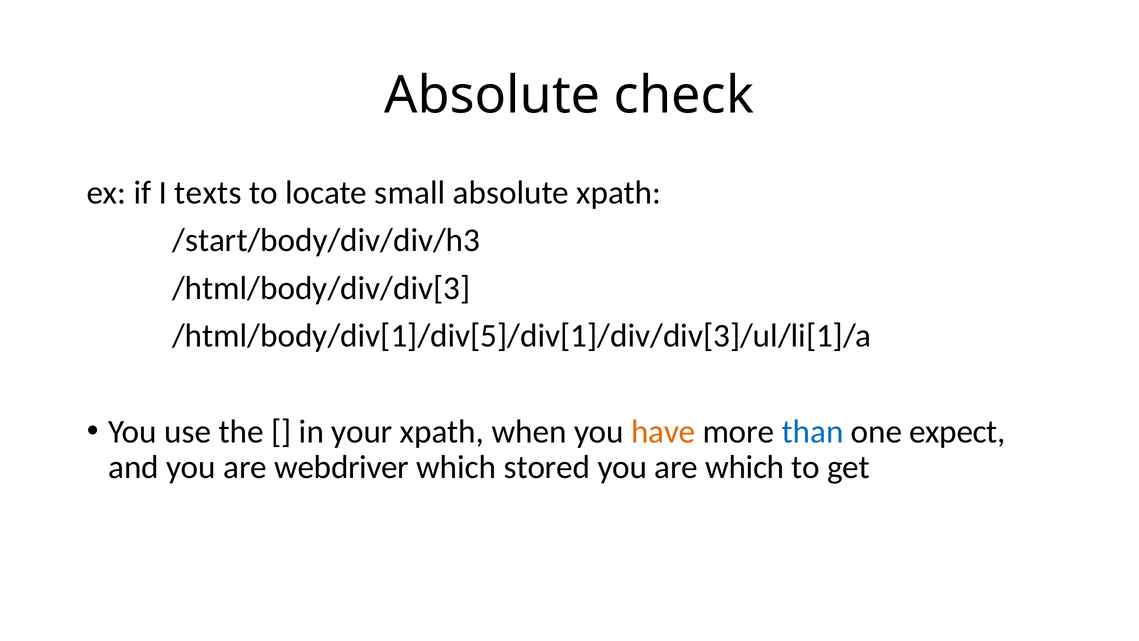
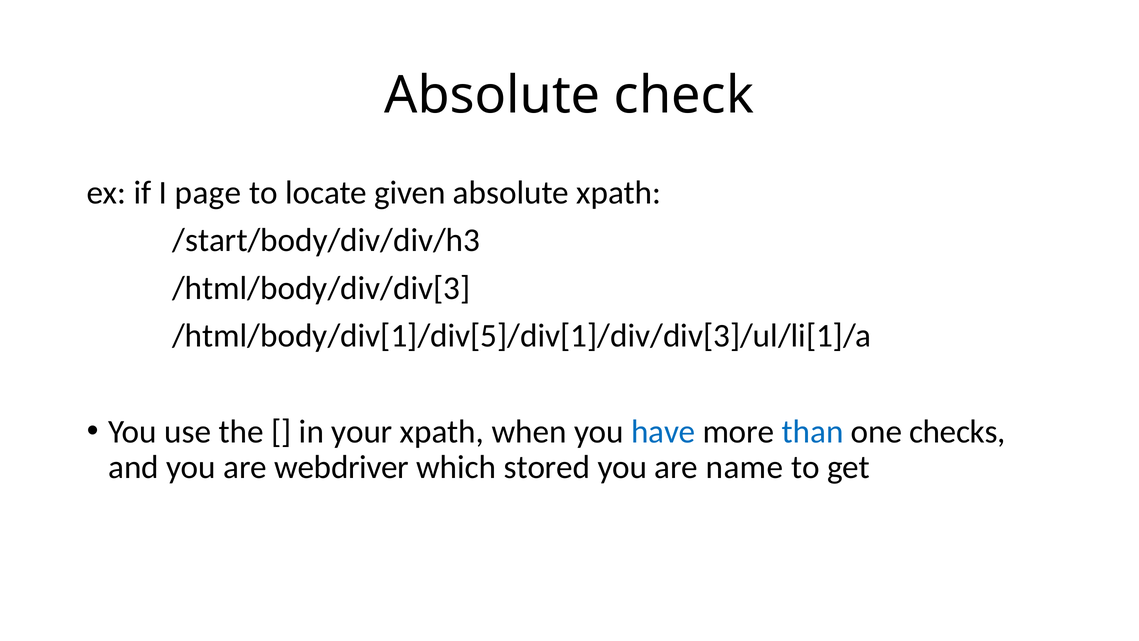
texts: texts -> page
small: small -> given
have colour: orange -> blue
expect: expect -> checks
are which: which -> name
